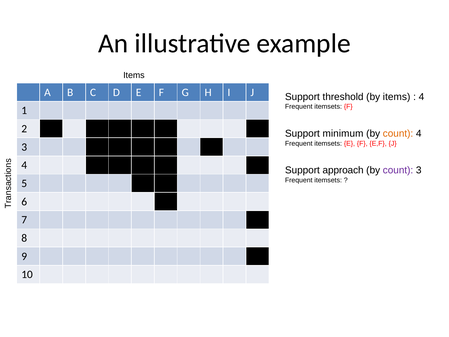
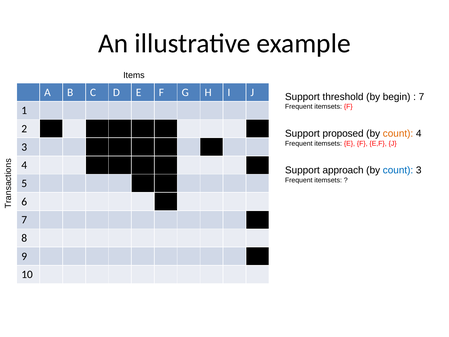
by items: items -> begin
4 at (421, 97): 4 -> 7
minimum: minimum -> proposed
count at (398, 170) colour: purple -> blue
